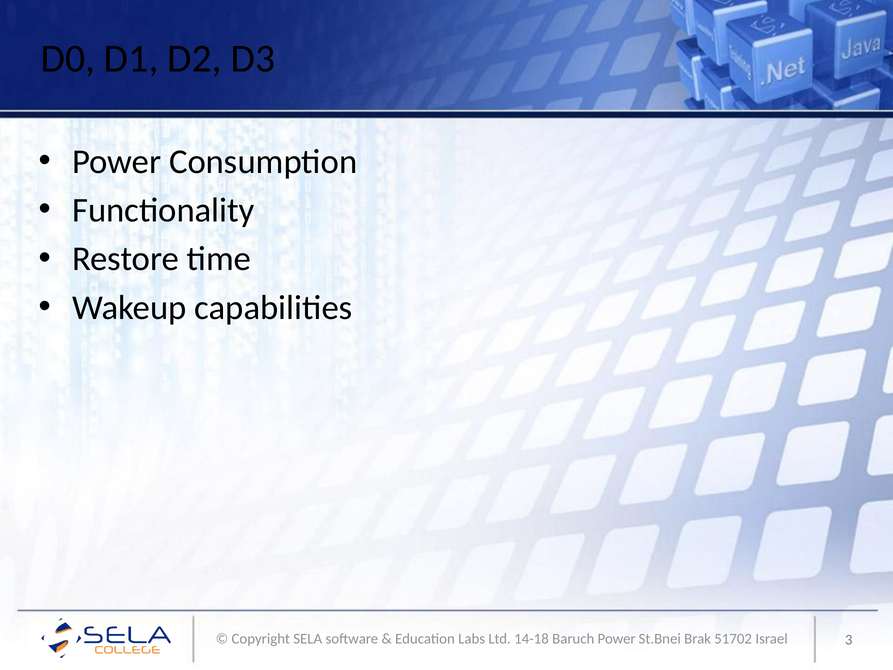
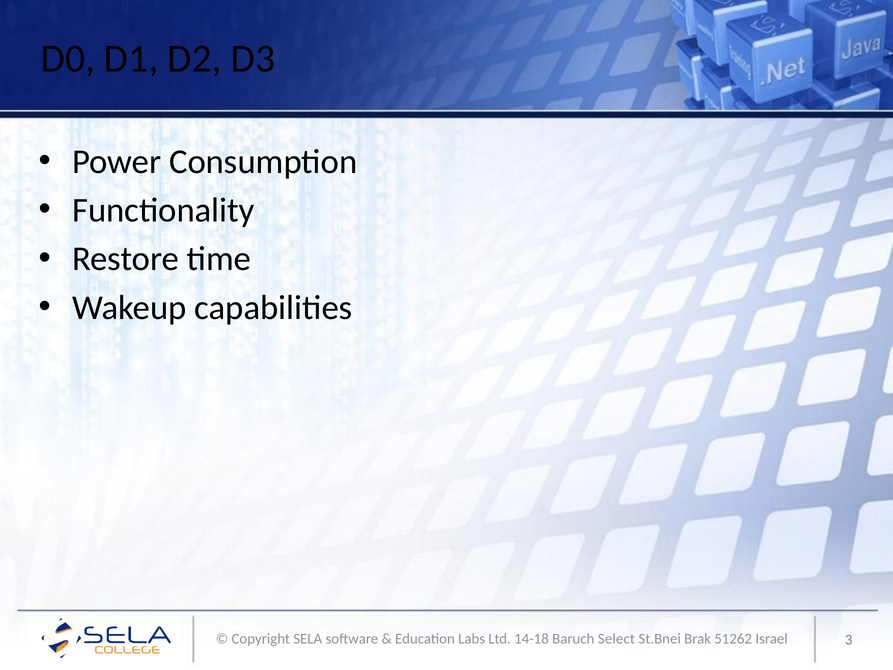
Baruch Power: Power -> Select
51702: 51702 -> 51262
